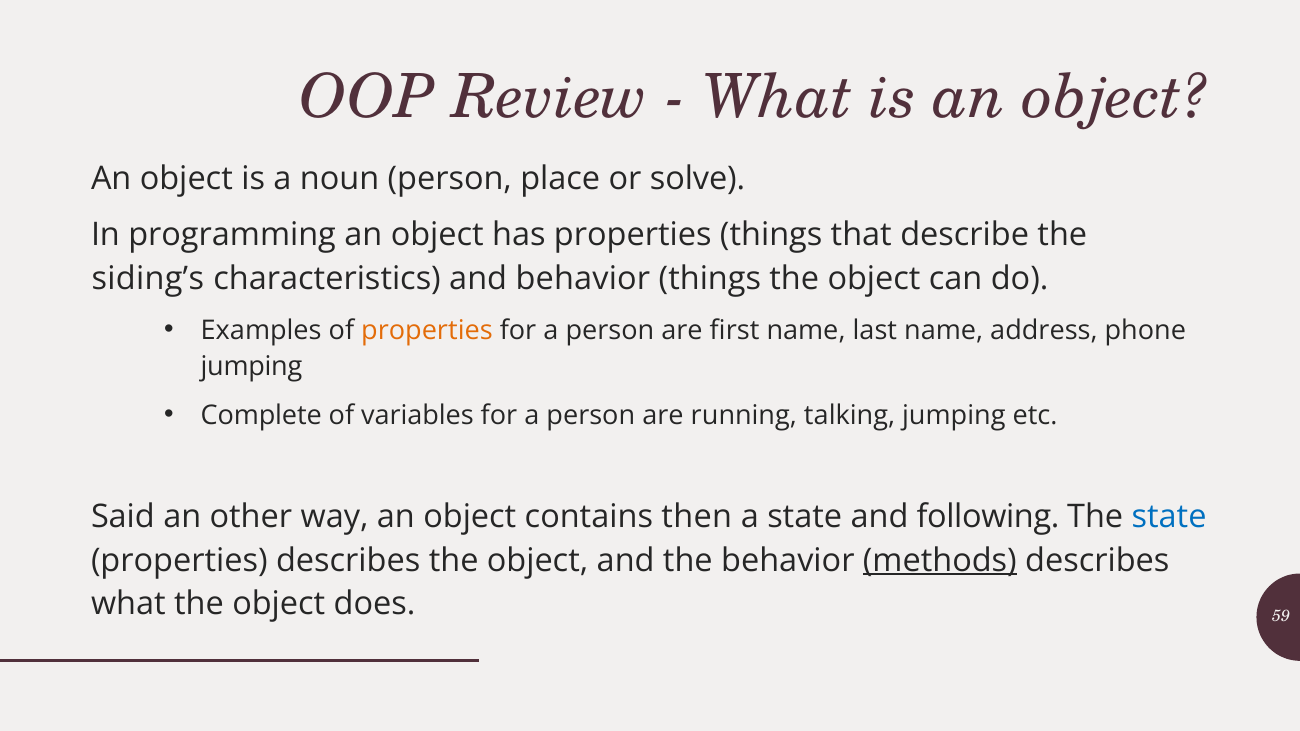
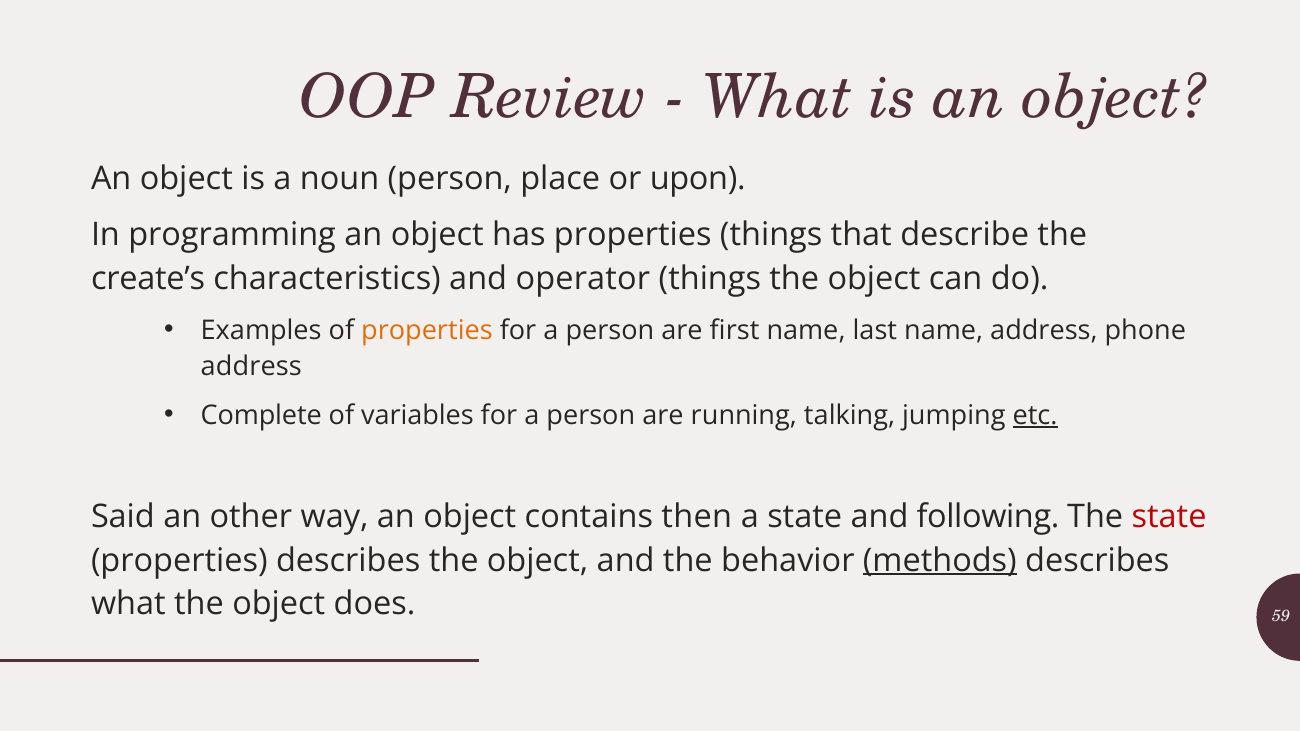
solve: solve -> upon
siding’s: siding’s -> create’s
and behavior: behavior -> operator
jumping at (251, 367): jumping -> address
etc underline: none -> present
state at (1169, 517) colour: blue -> red
